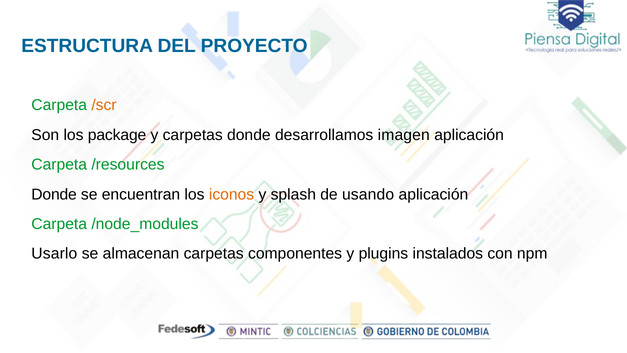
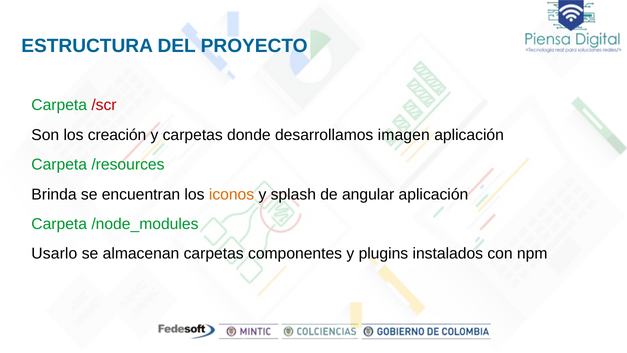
/scr colour: orange -> red
package: package -> creación
Donde at (54, 194): Donde -> Brinda
usando: usando -> angular
